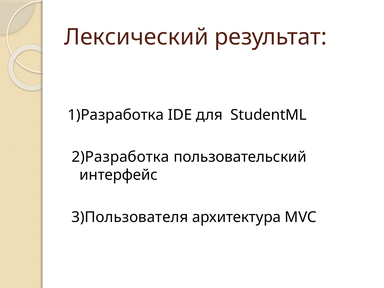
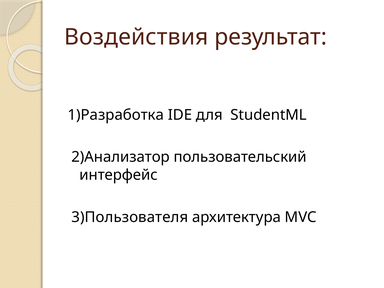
Лексический: Лексический -> Воздействия
2)Разработка: 2)Разработка -> 2)Анализатор
